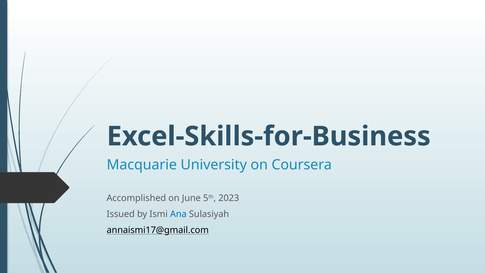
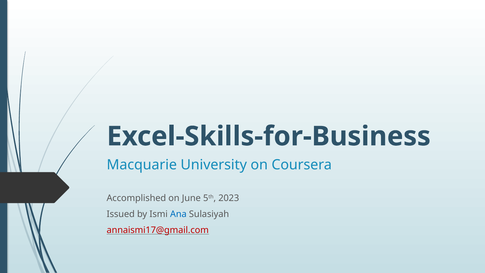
annaismi17@gmail.com colour: black -> red
